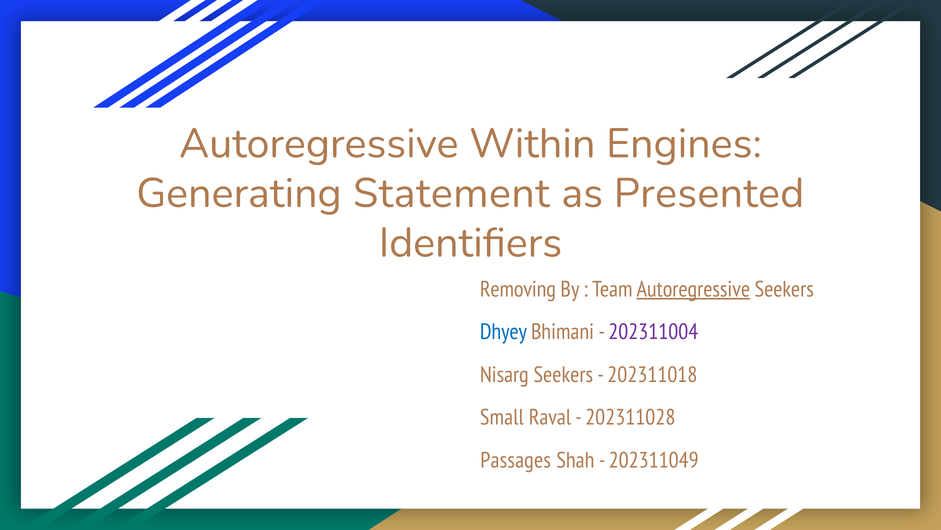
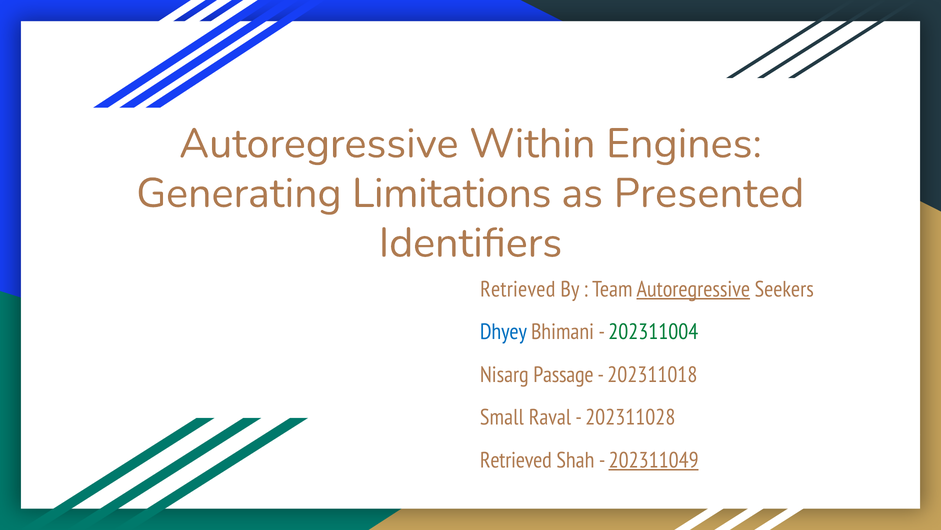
Statement: Statement -> Limitations
Removing at (518, 289): Removing -> Retrieved
202311004 colour: purple -> green
Nisarg Seekers: Seekers -> Passage
Passages at (516, 460): Passages -> Retrieved
202311049 underline: none -> present
